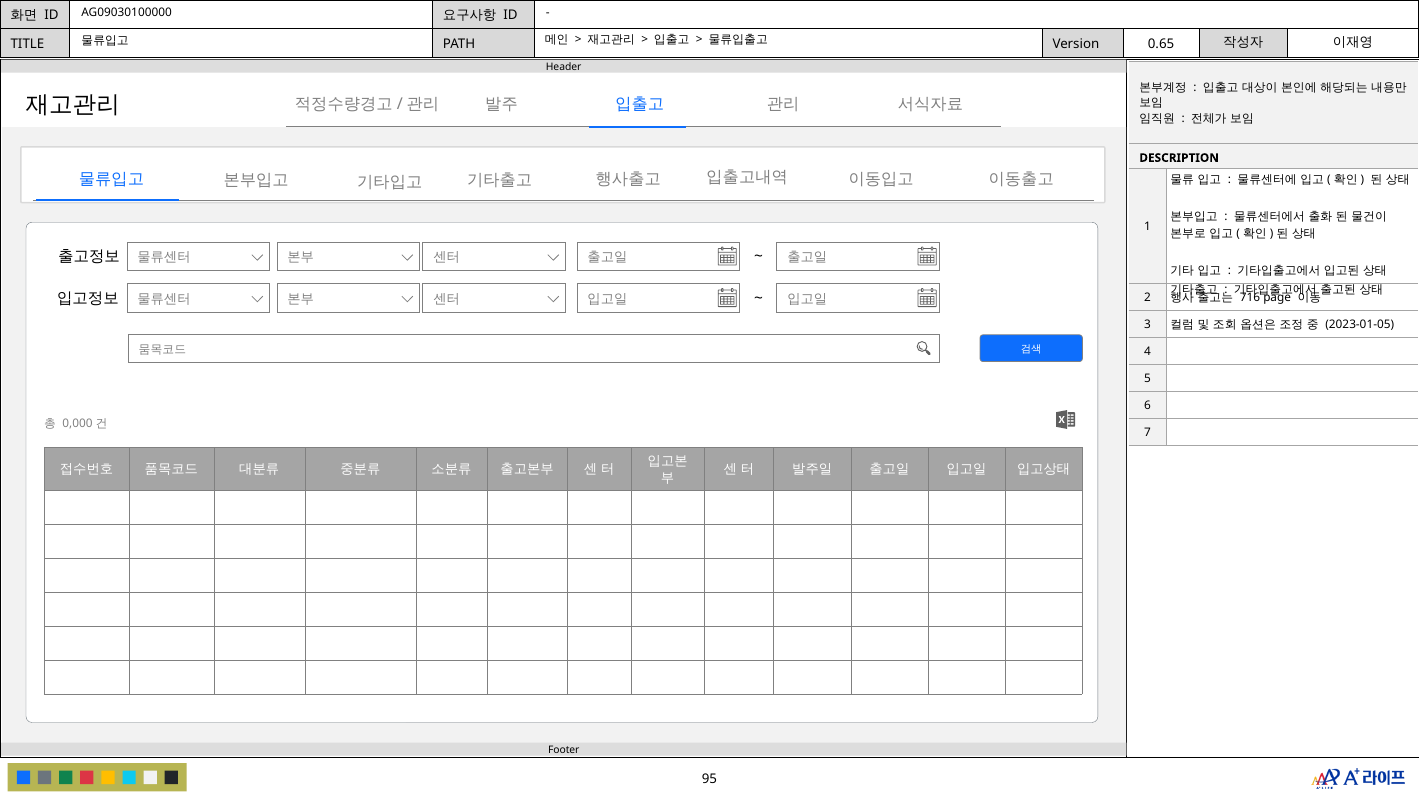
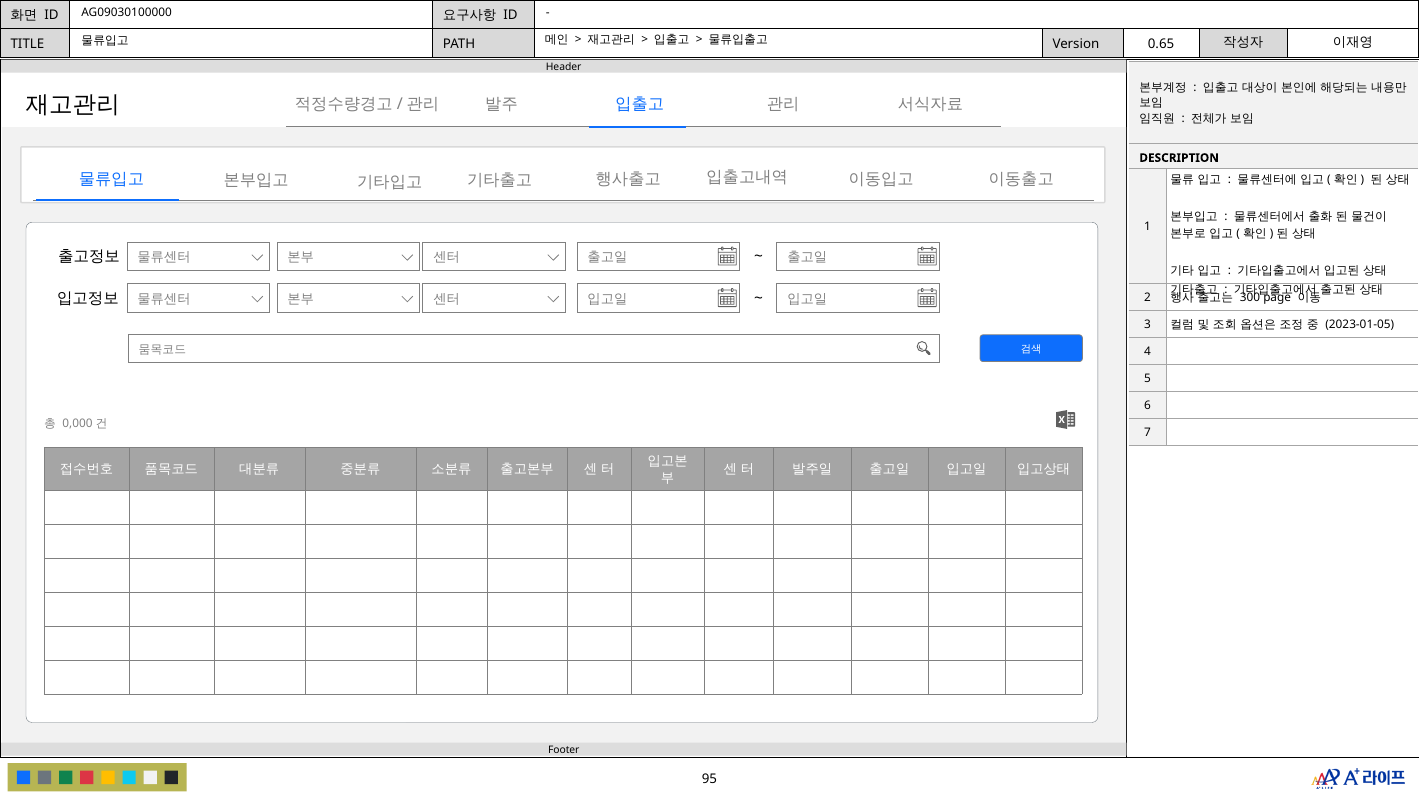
716: 716 -> 300
